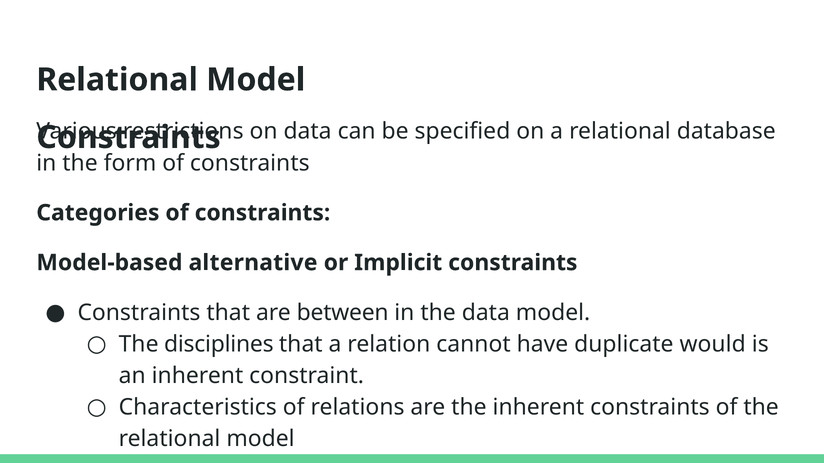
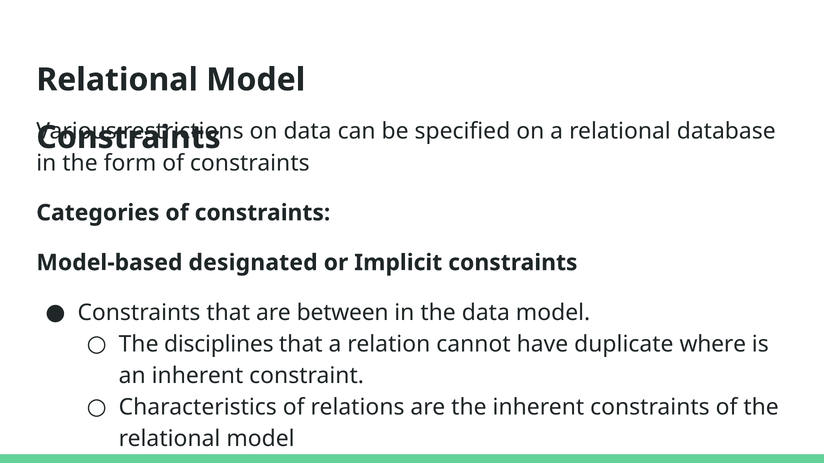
alternative: alternative -> designated
would: would -> where
